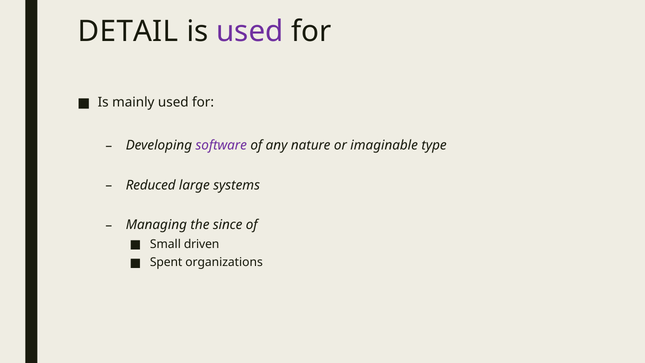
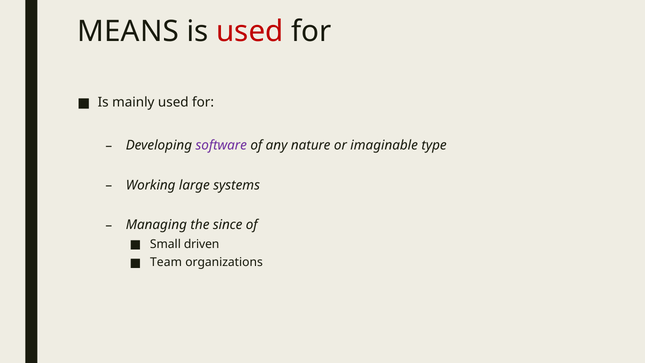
DETAIL: DETAIL -> MEANS
used at (250, 32) colour: purple -> red
Reduced: Reduced -> Working
Spent: Spent -> Team
